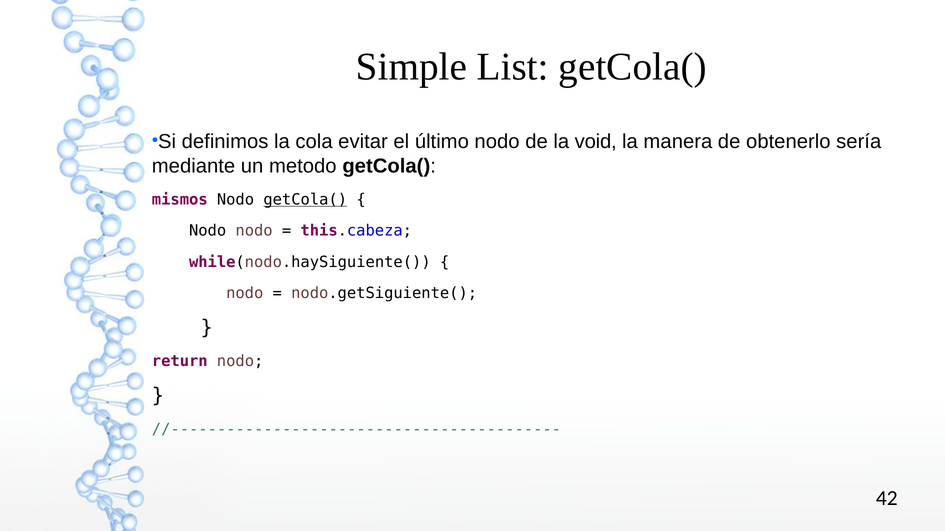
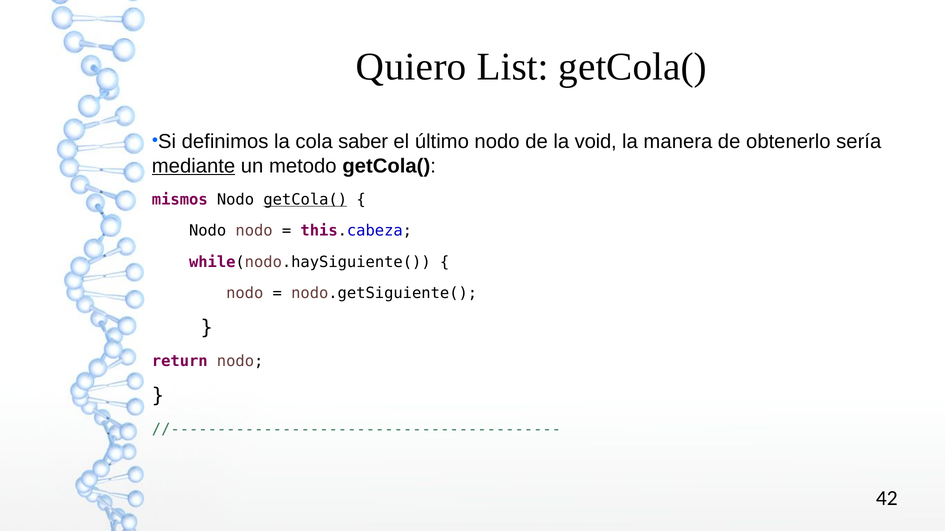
Simple: Simple -> Quiero
evitar: evitar -> saber
mediante underline: none -> present
